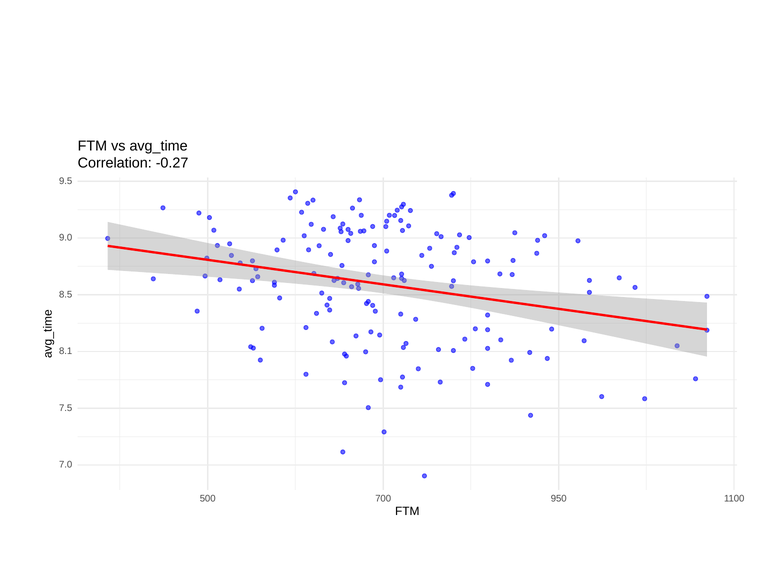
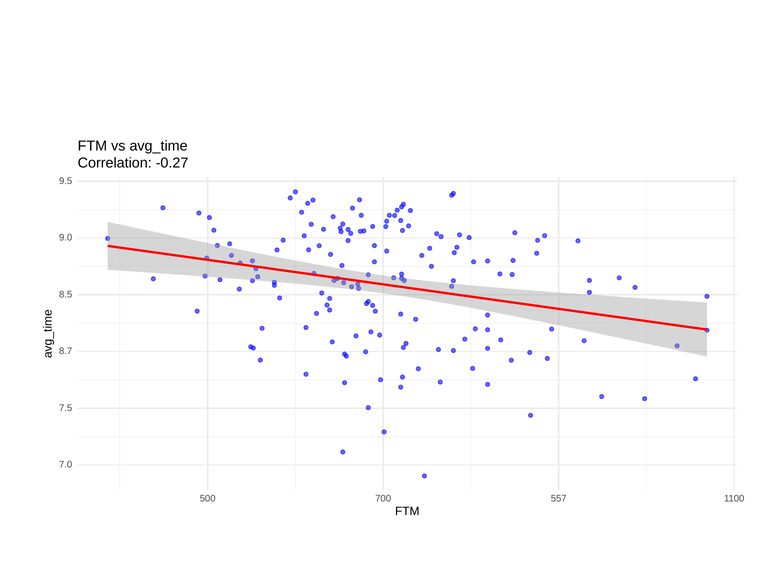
8.1: 8.1 -> 8.7
950: 950 -> 557
